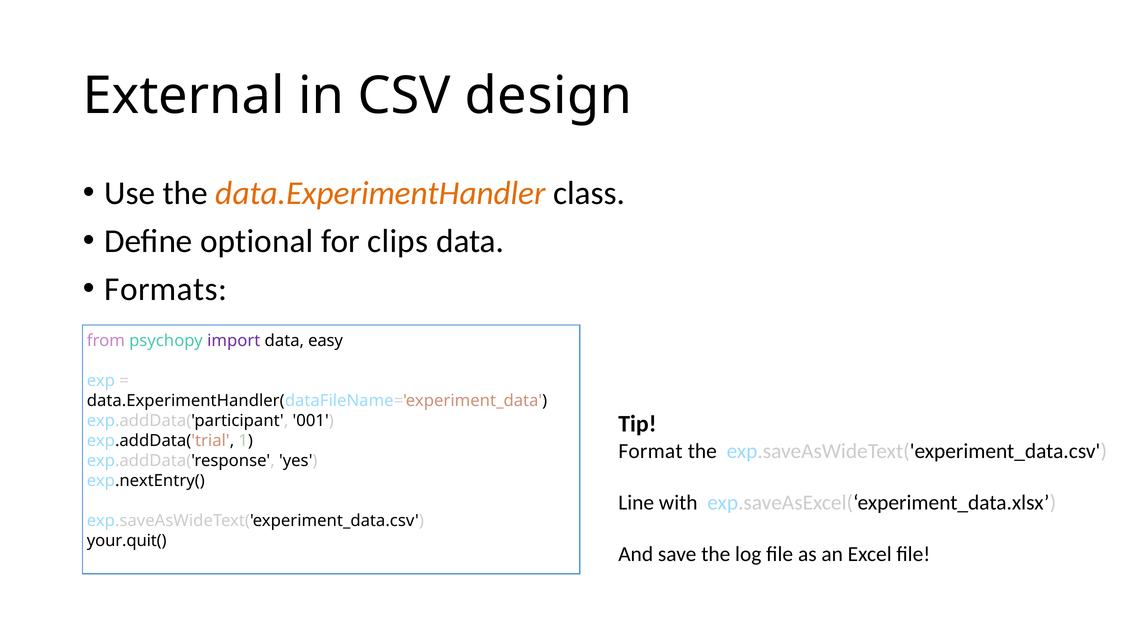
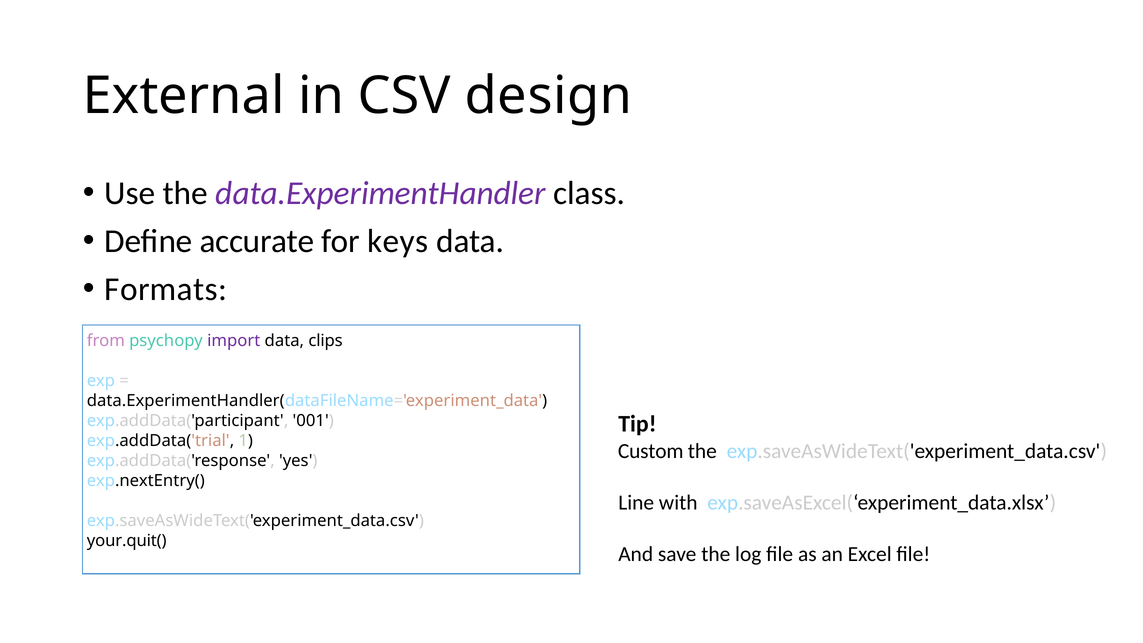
data.ExperimentHandler colour: orange -> purple
optional: optional -> accurate
clips: clips -> keys
easy: easy -> clips
Format: Format -> Custom
